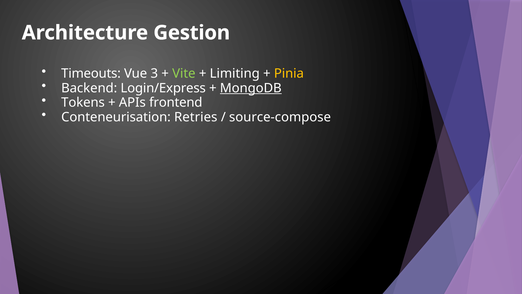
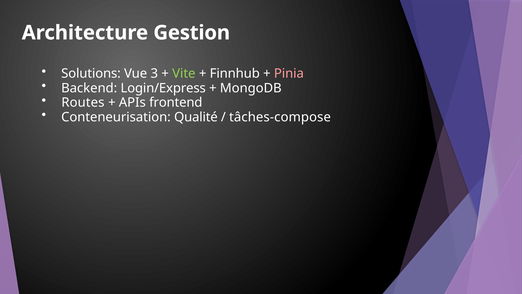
Timeouts: Timeouts -> Solutions
Limiting: Limiting -> Finnhub
Pinia colour: yellow -> pink
MongoDB underline: present -> none
Tokens: Tokens -> Routes
Retries: Retries -> Qualité
source-compose: source-compose -> tâches-compose
